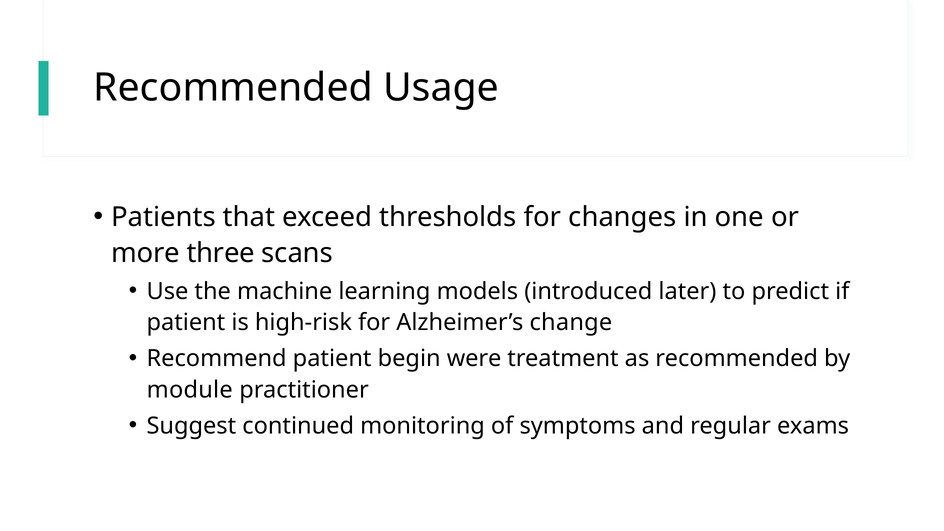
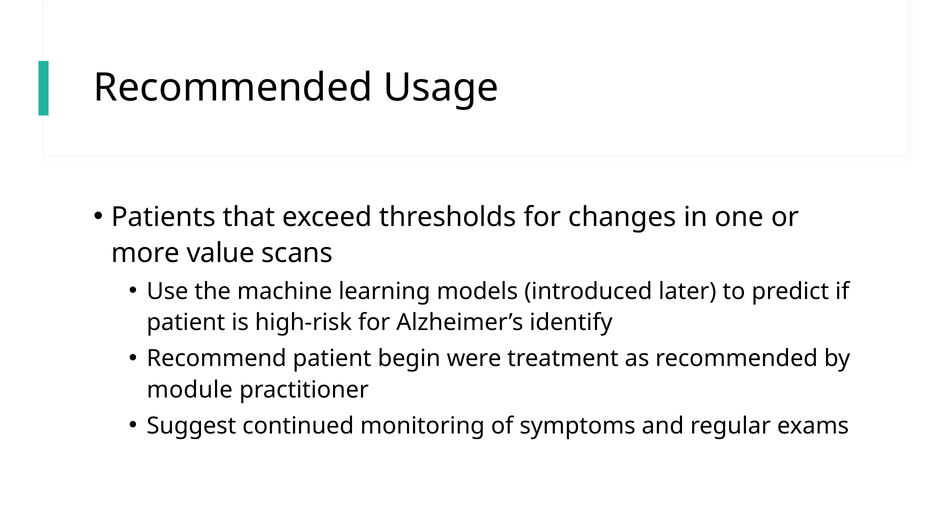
three: three -> value
change: change -> identify
